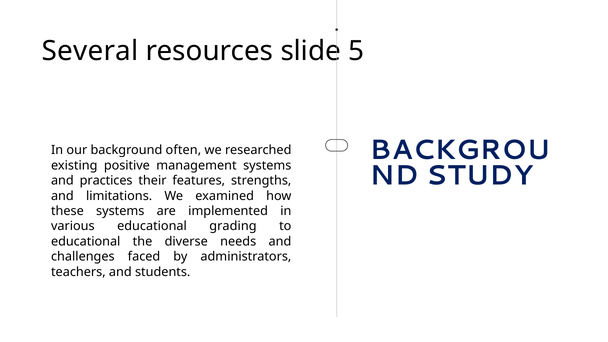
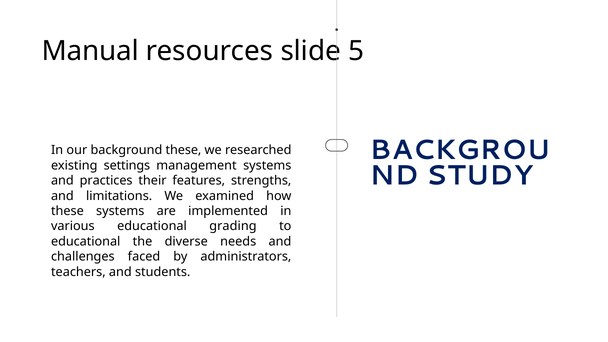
Several: Several -> Manual
background often: often -> these
positive: positive -> settings
